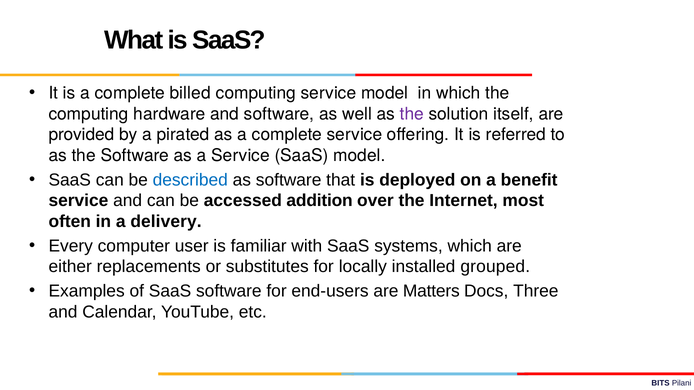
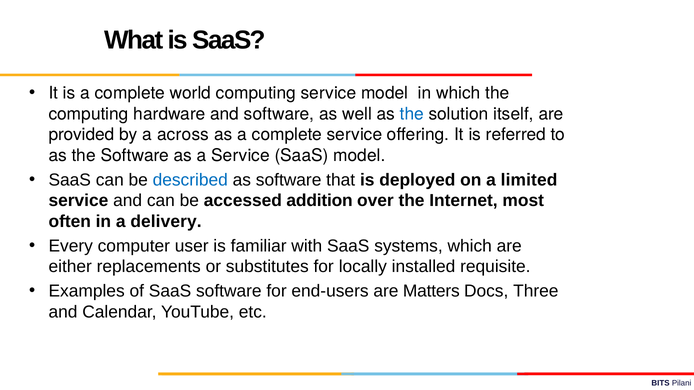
billed: billed -> world
the at (412, 114) colour: purple -> blue
pirated: pirated -> across
benefit: benefit -> limited
grouped: grouped -> requisite
